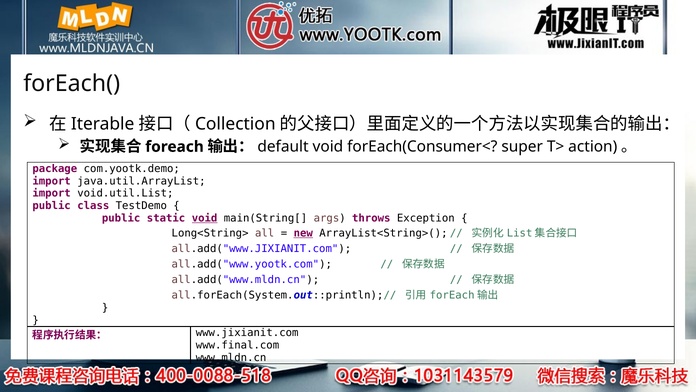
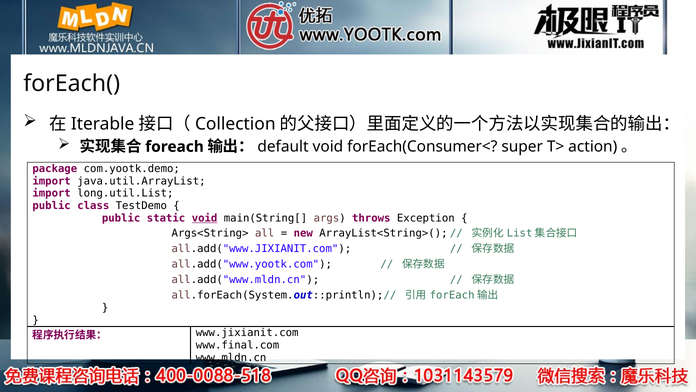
void.util.List: void.util.List -> long.util.List
Long<String>: Long<String> -> Args<String>
new underline: present -> none
